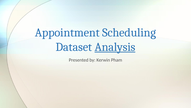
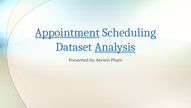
Appointment underline: none -> present
